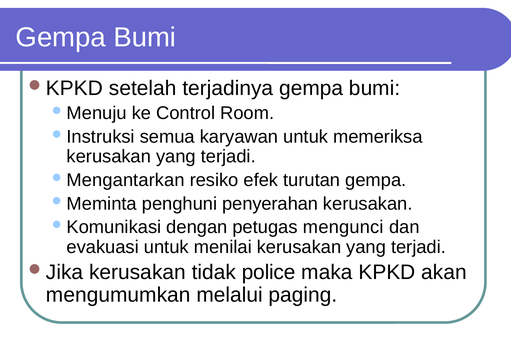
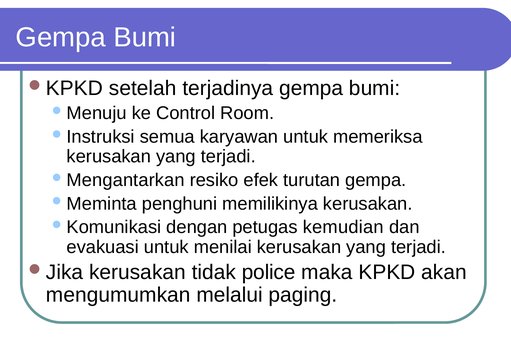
penyerahan: penyerahan -> memilikinya
mengunci: mengunci -> kemudian
